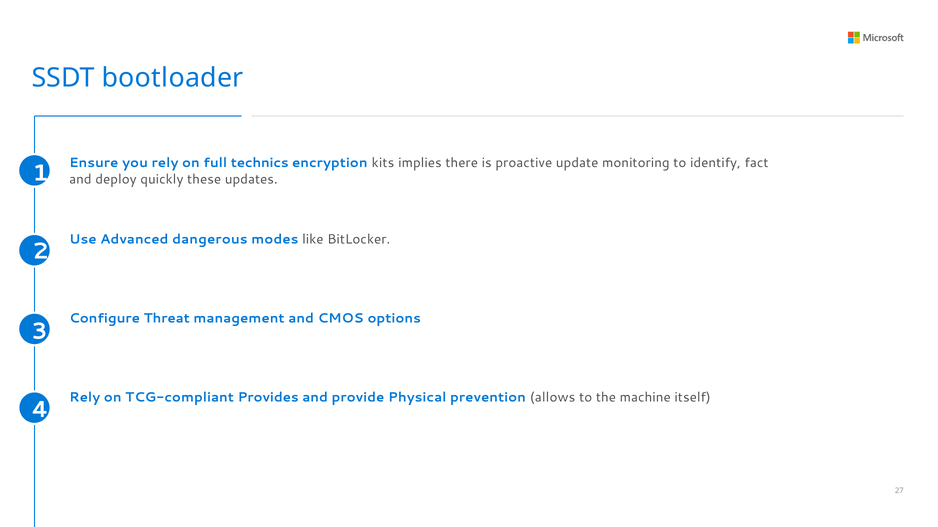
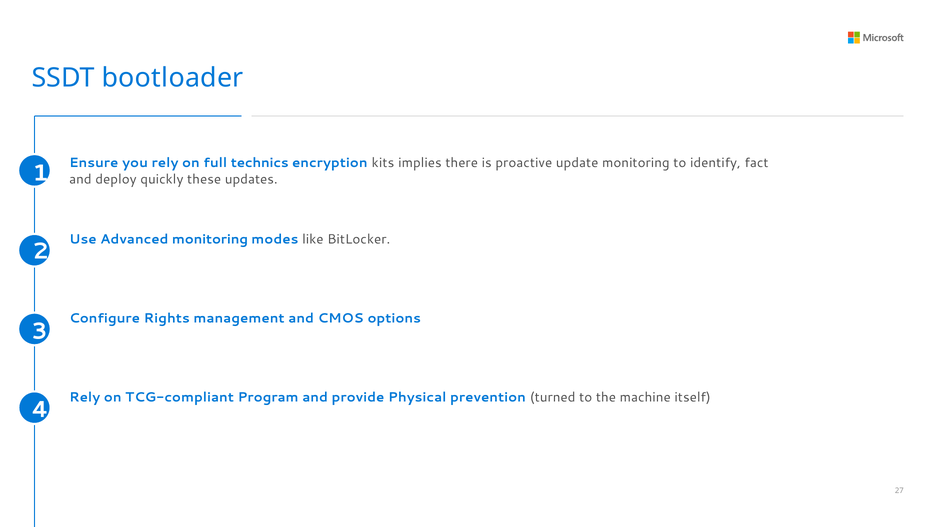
Advanced dangerous: dangerous -> monitoring
Threat: Threat -> Rights
Provides: Provides -> Program
allows: allows -> turned
